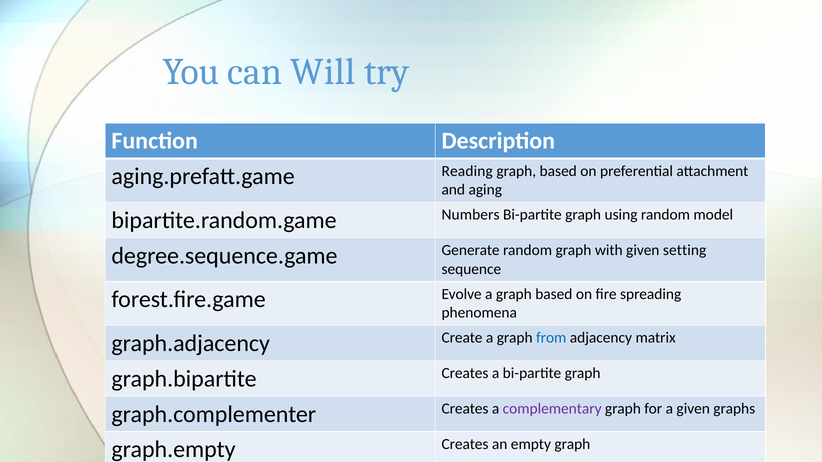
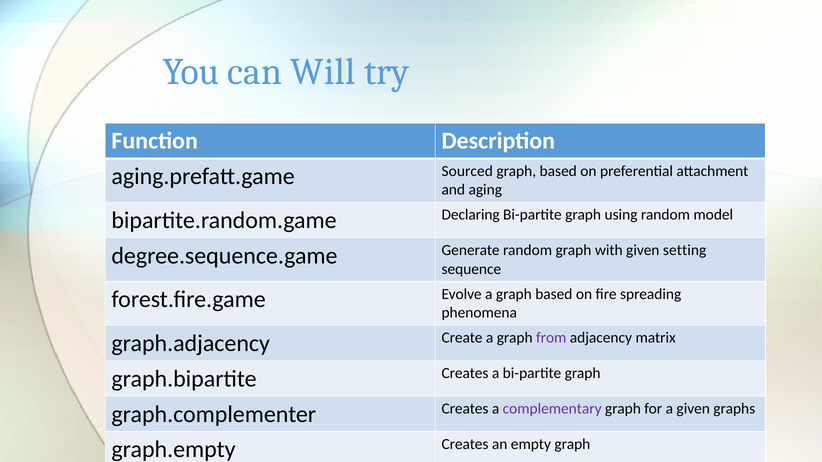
Reading: Reading -> Sourced
Numbers: Numbers -> Declaring
from colour: blue -> purple
